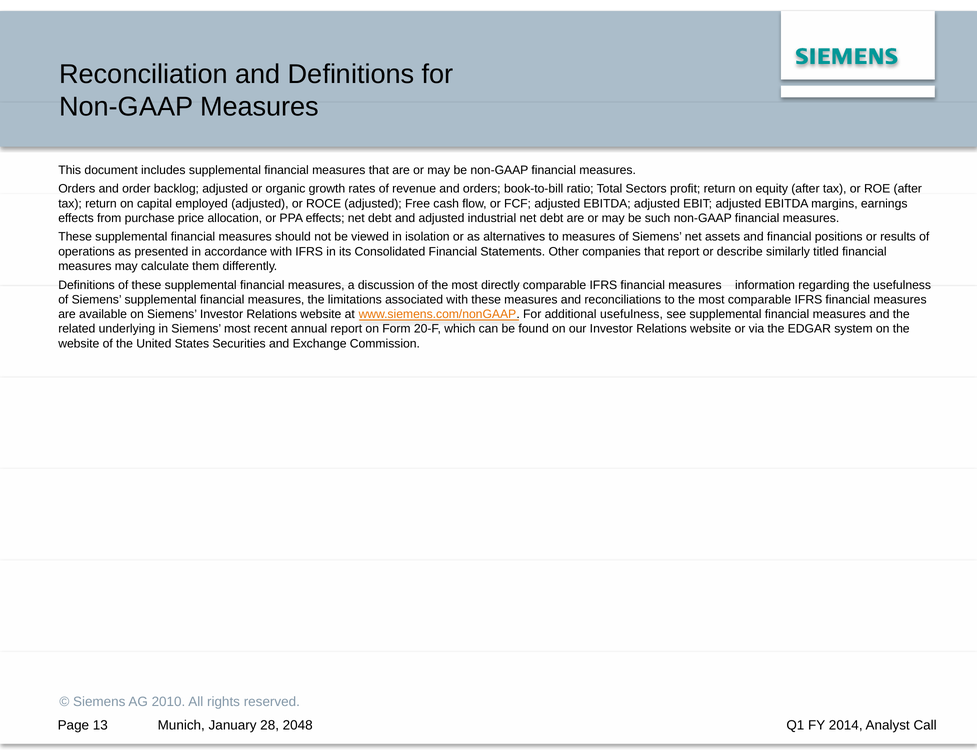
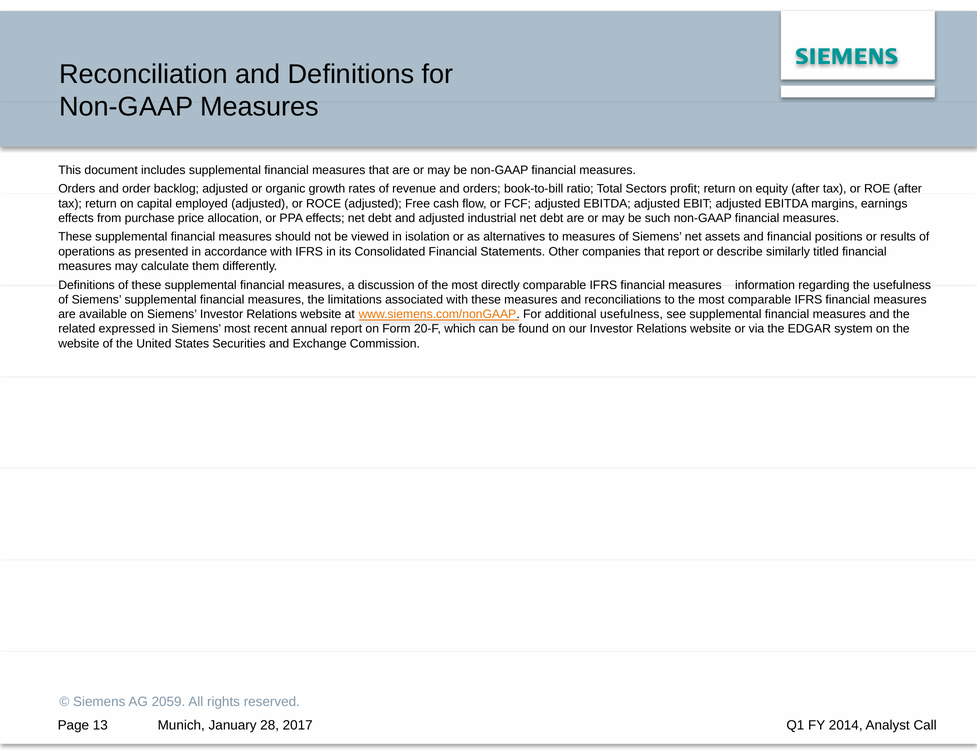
underlying: underlying -> expressed
2010: 2010 -> 2059
2048: 2048 -> 2017
